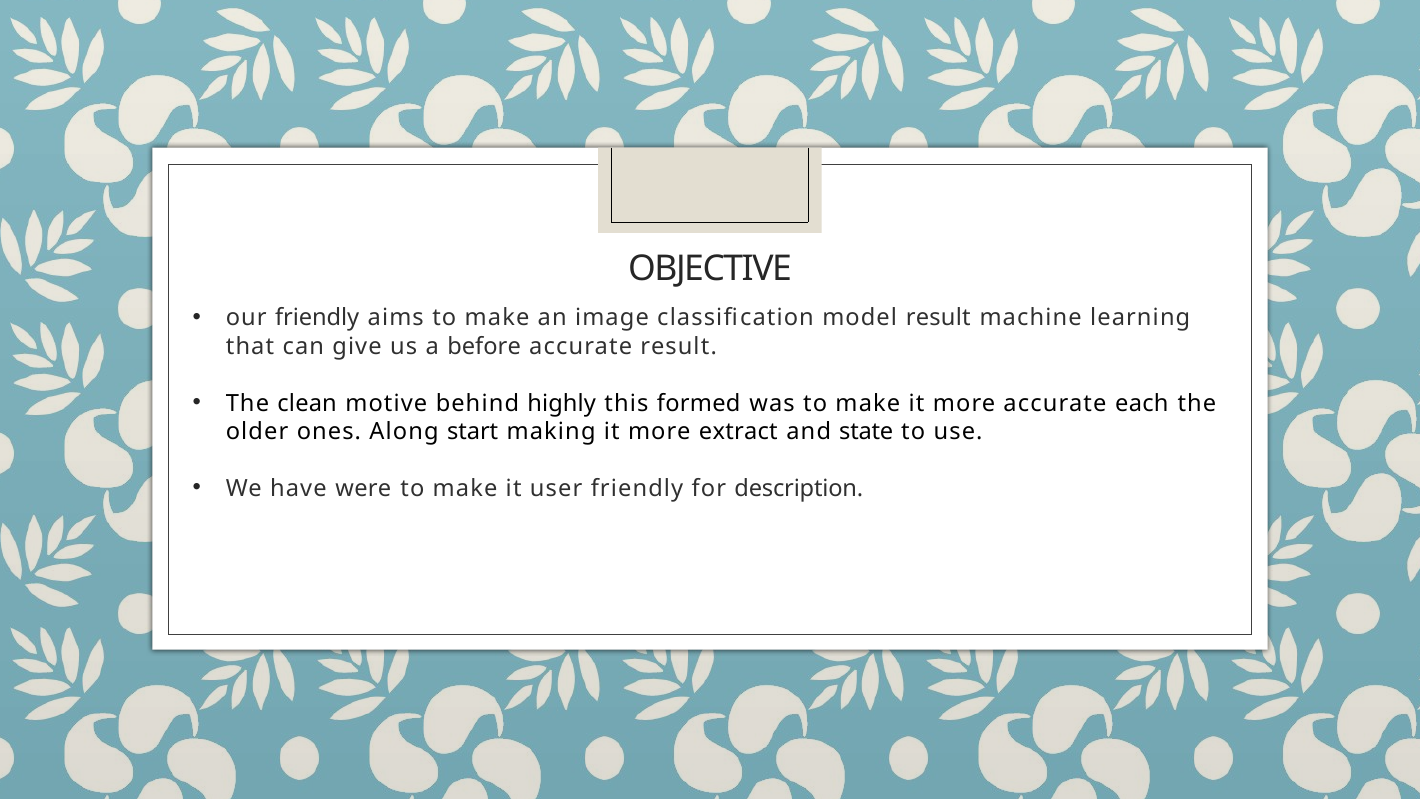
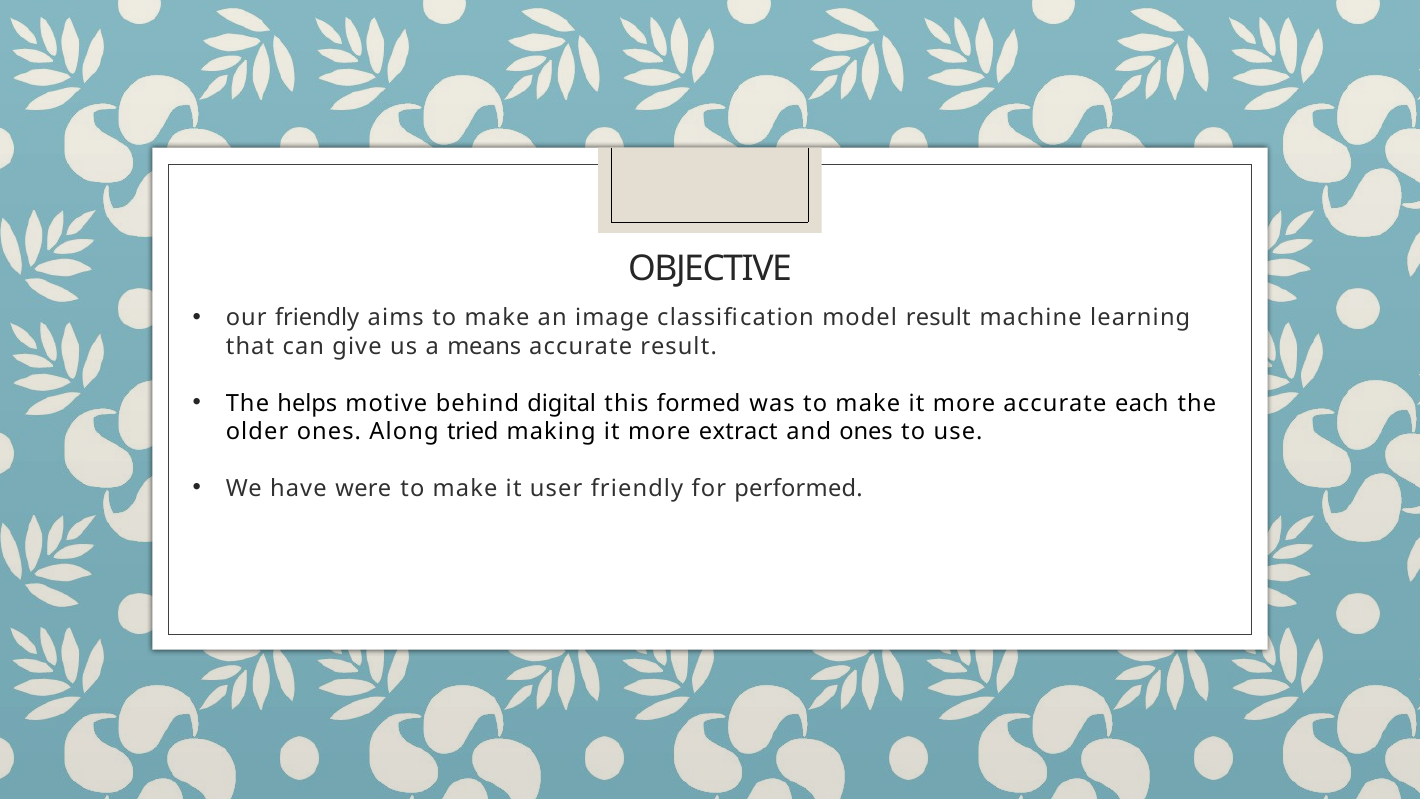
before: before -> means
clean: clean -> helps
highly: highly -> digital
start: start -> tried
and state: state -> ones
description: description -> performed
